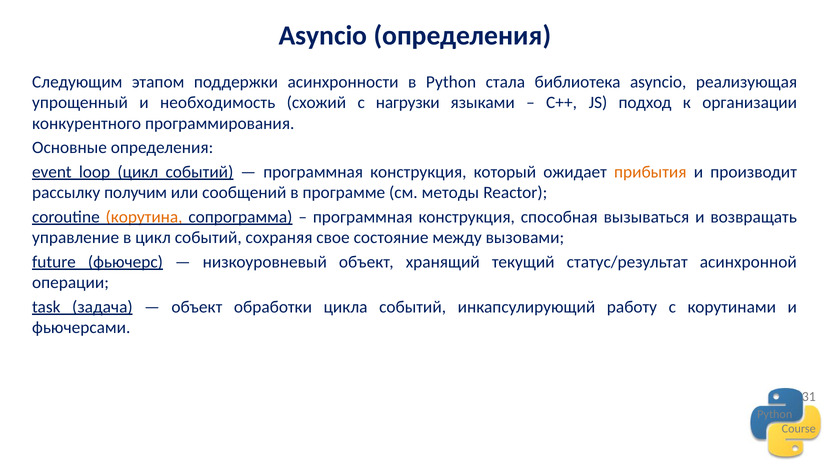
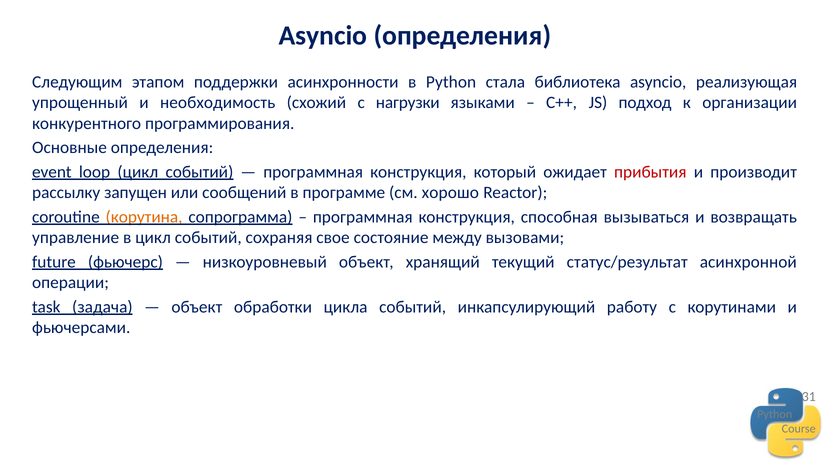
прибытия colour: orange -> red
получим: получим -> запущен
методы: методы -> хорошо
